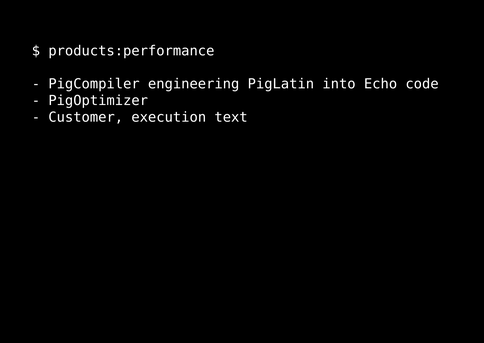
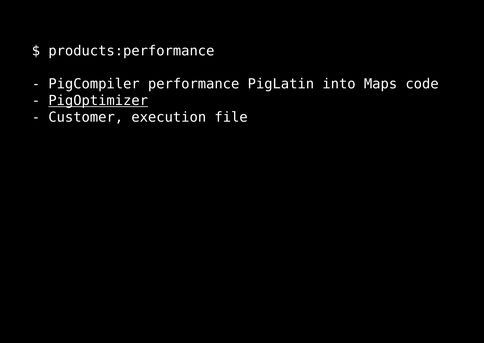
engineering: engineering -> performance
Echo: Echo -> Maps
PigOptimizer underline: none -> present
text: text -> file
